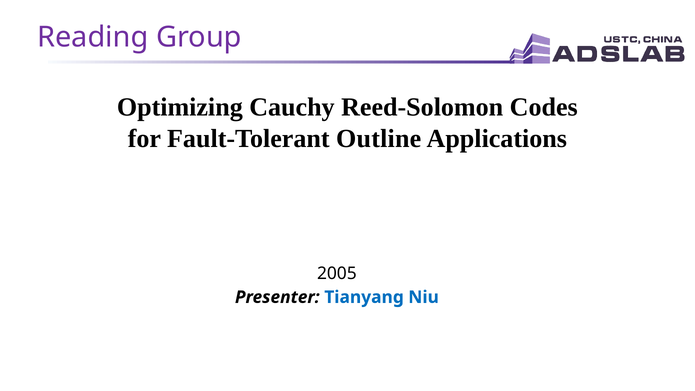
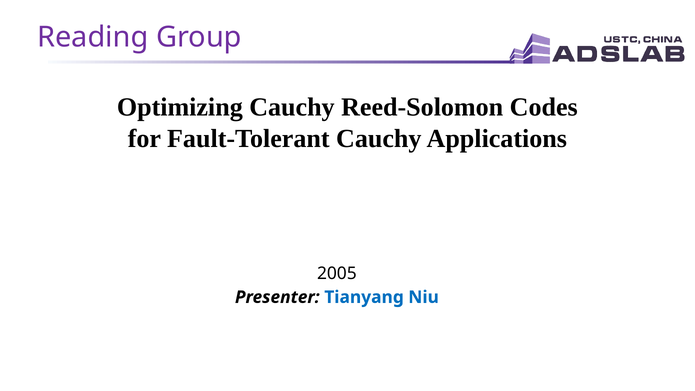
Fault-Tolerant Outline: Outline -> Cauchy
